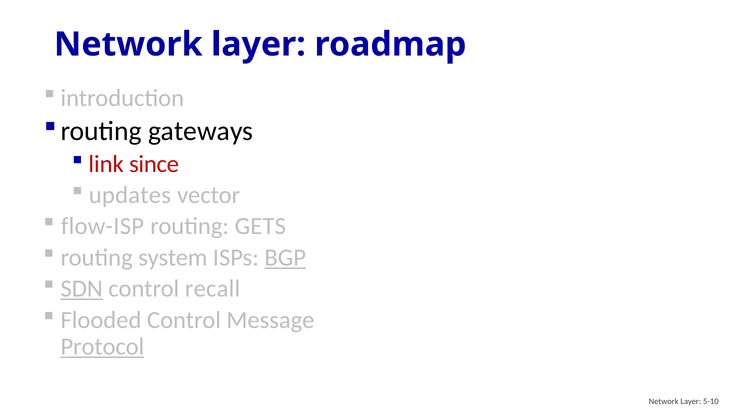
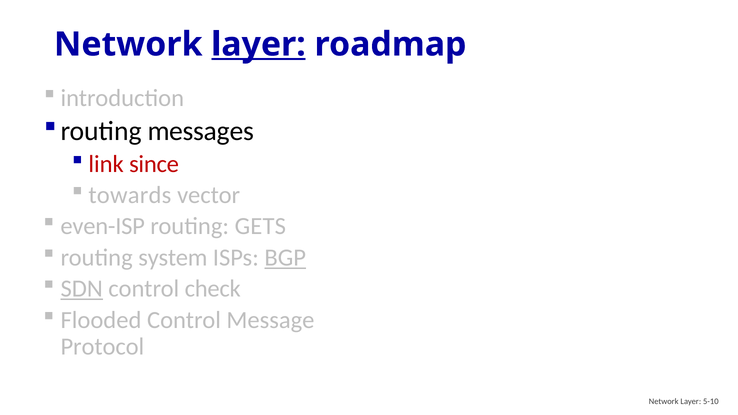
layer at (258, 44) underline: none -> present
gateways: gateways -> messages
updates: updates -> towards
flow-ISP: flow-ISP -> even-ISP
recall: recall -> check
Protocol underline: present -> none
